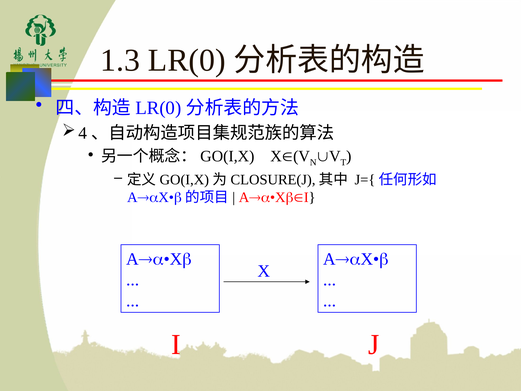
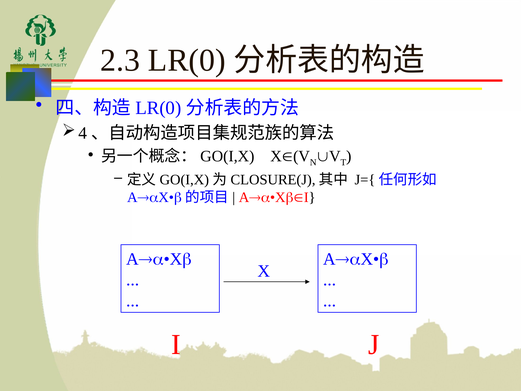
1.3: 1.3 -> 2.3
